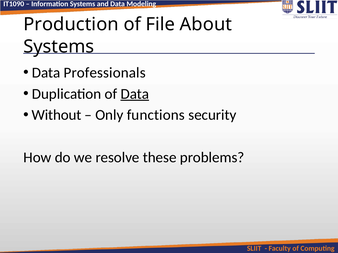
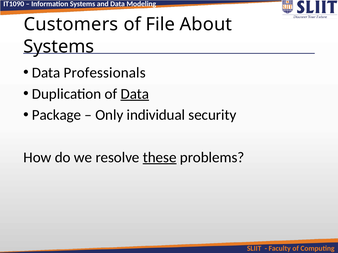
Production: Production -> Customers
Without: Without -> Package
functions: functions -> individual
these underline: none -> present
